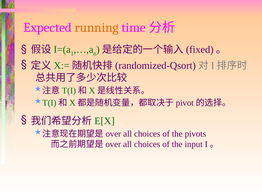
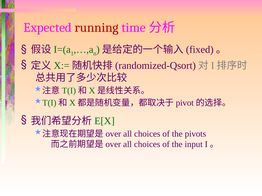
running colour: orange -> red
